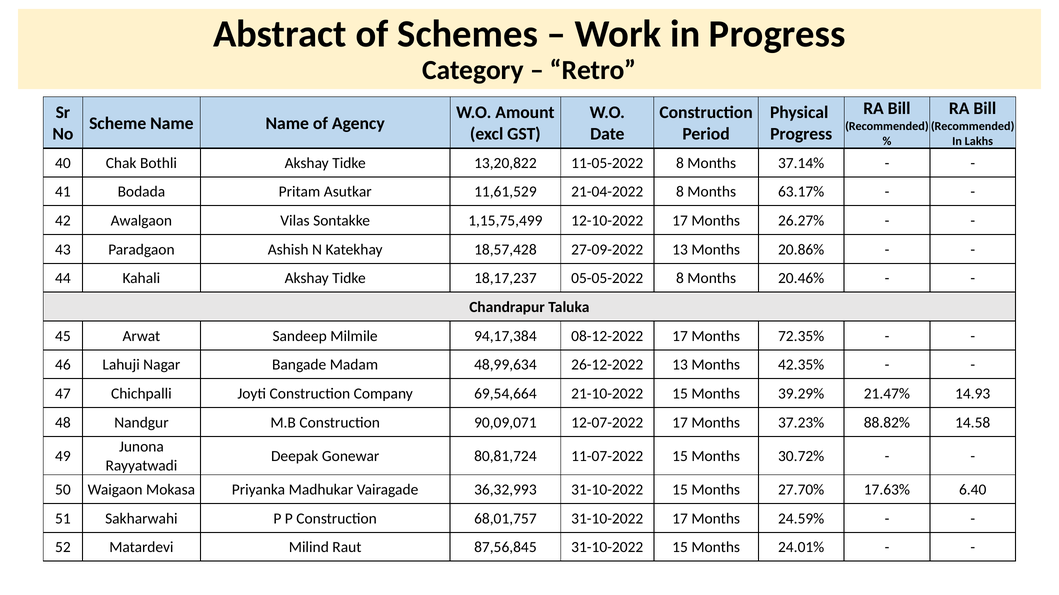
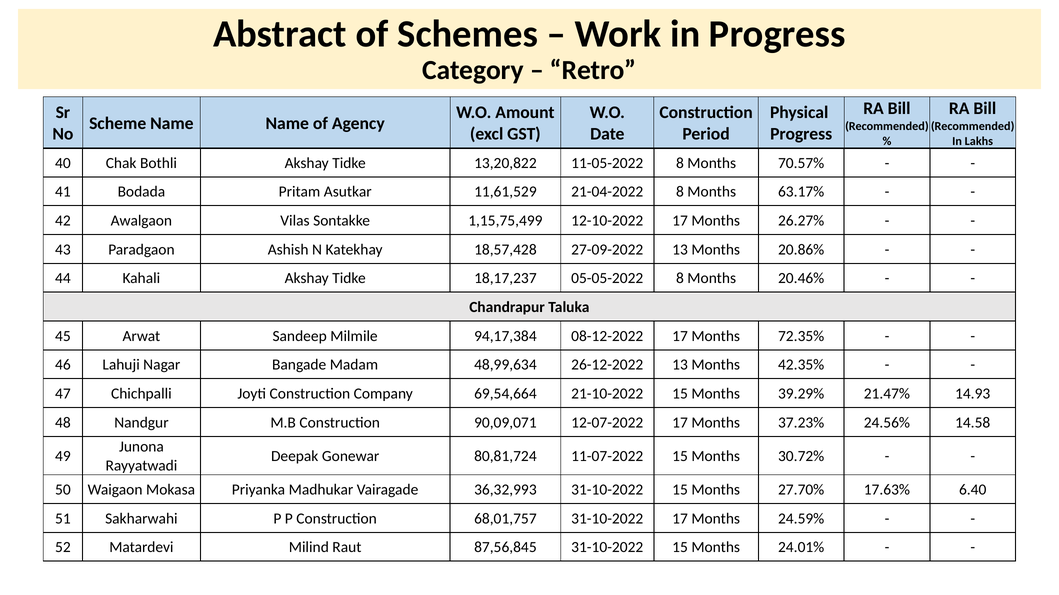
37.14%: 37.14% -> 70.57%
88.82%: 88.82% -> 24.56%
